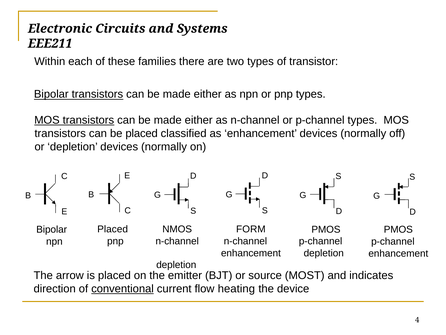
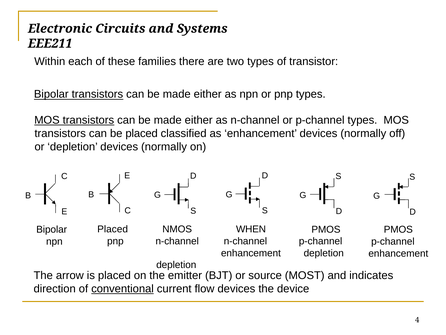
FORM: FORM -> WHEN
flow heating: heating -> devices
